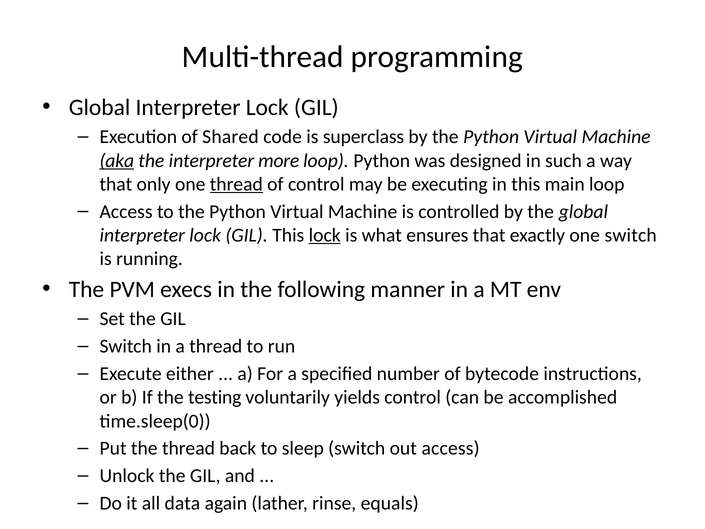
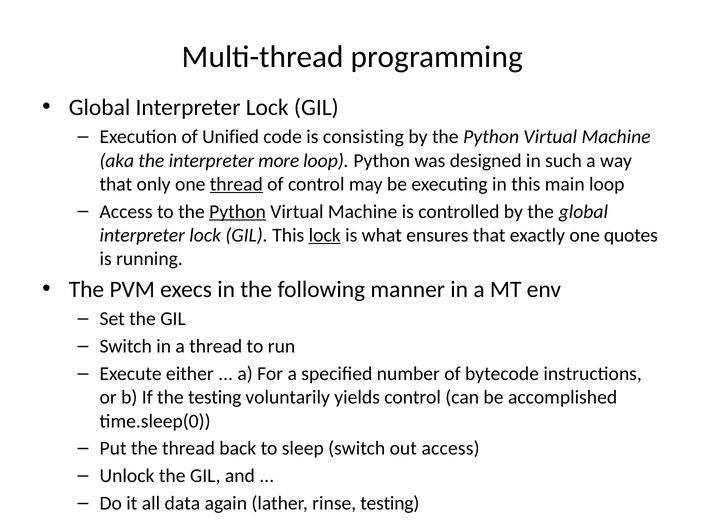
Shared: Shared -> Unified
superclass: superclass -> consisting
aka underline: present -> none
Python at (238, 211) underline: none -> present
one switch: switch -> quotes
rinse equals: equals -> testing
